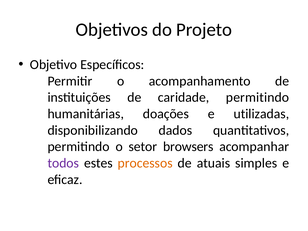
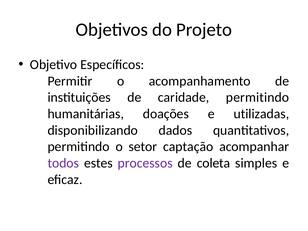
browsers: browsers -> captação
processos colour: orange -> purple
atuais: atuais -> coleta
